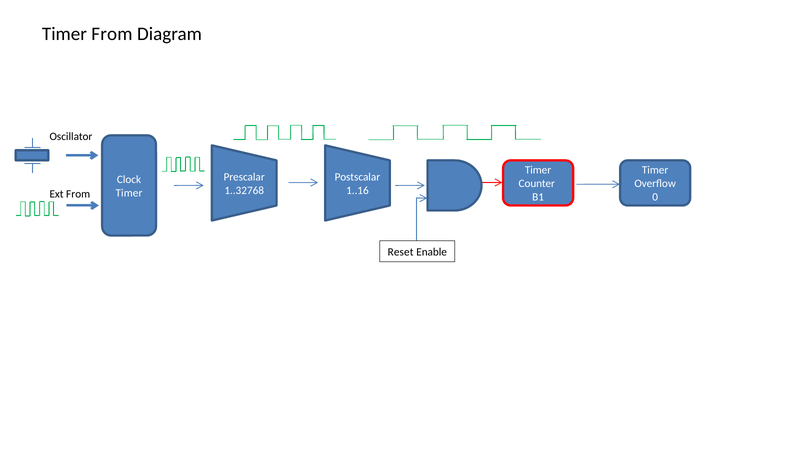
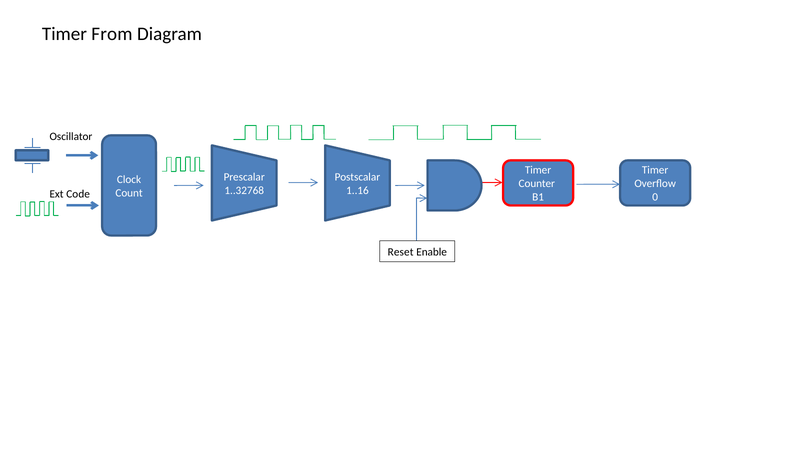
Timer at (129, 193): Timer -> Count
Ext From: From -> Code
